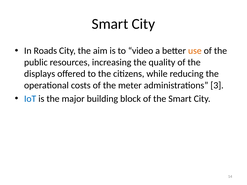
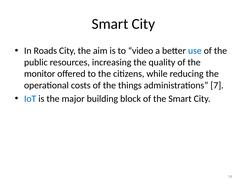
use colour: orange -> blue
displays: displays -> monitor
meter: meter -> things
3: 3 -> 7
